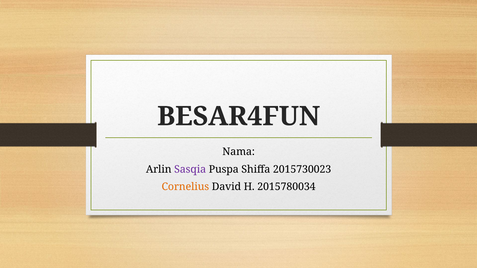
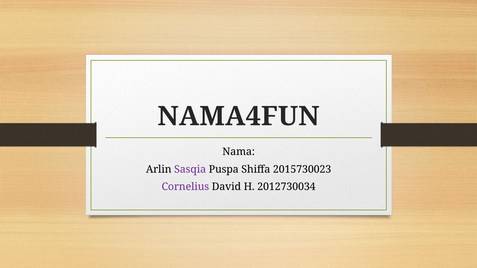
BESAR4FUN: BESAR4FUN -> NAMA4FUN
Cornelius colour: orange -> purple
2015780034: 2015780034 -> 2012730034
